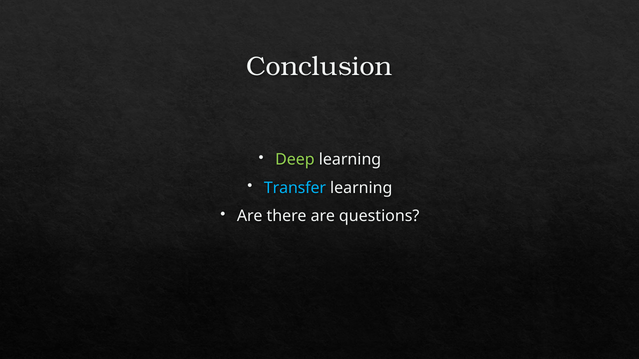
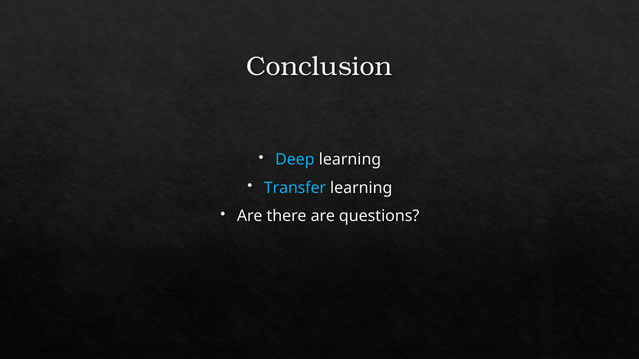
Deep colour: light green -> light blue
